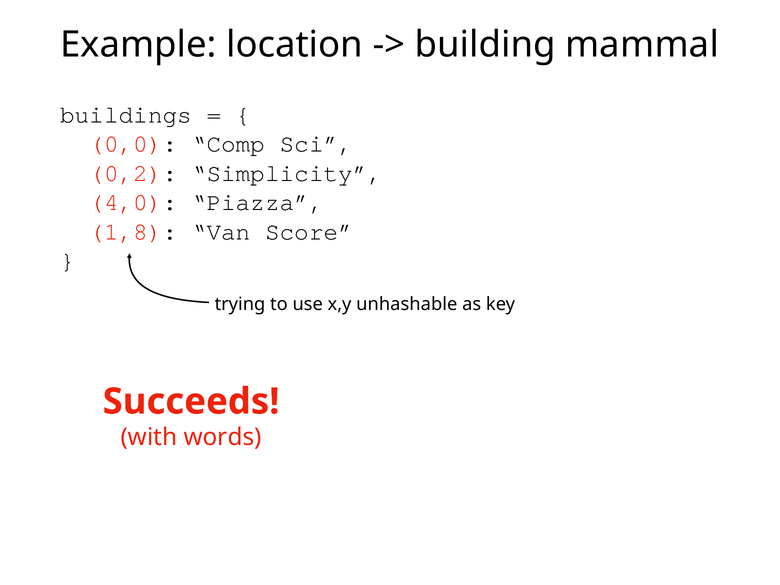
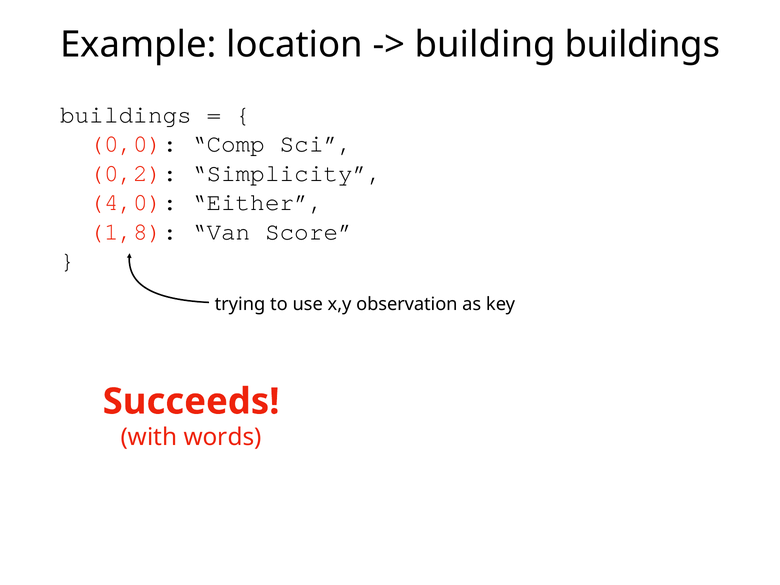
building mammal: mammal -> buildings
Piazza: Piazza -> Either
unhashable: unhashable -> observation
